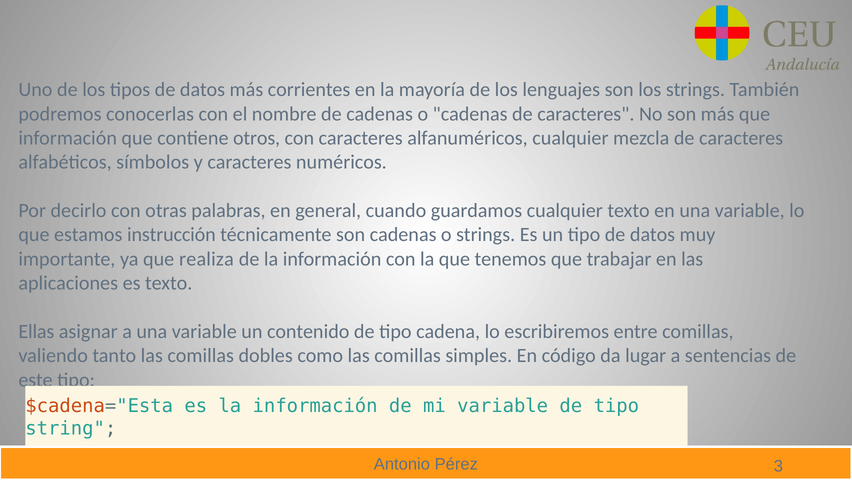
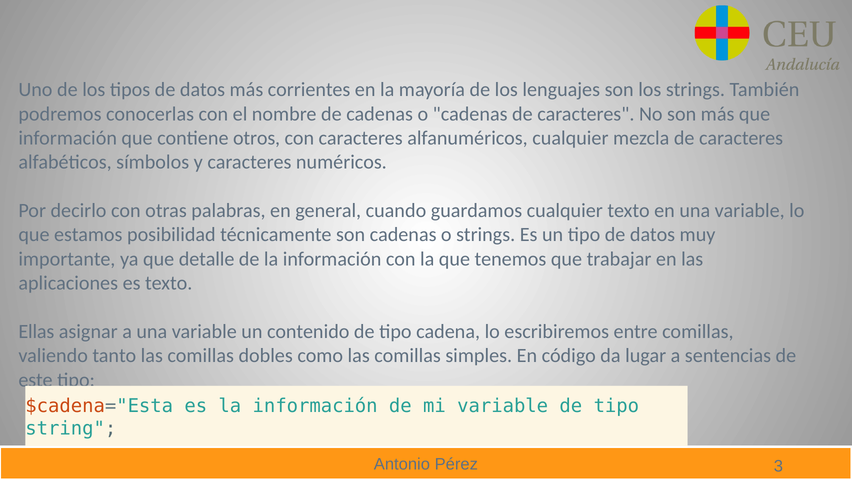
instrucción: instrucción -> posibilidad
realiza: realiza -> detalle
